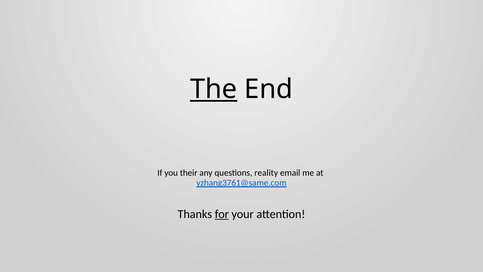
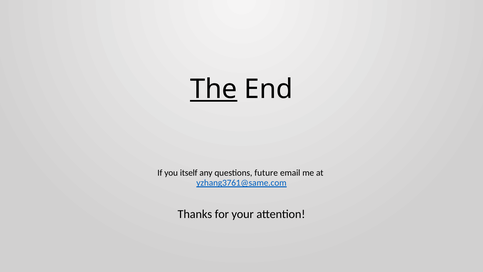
their: their -> itself
reality: reality -> future
for underline: present -> none
